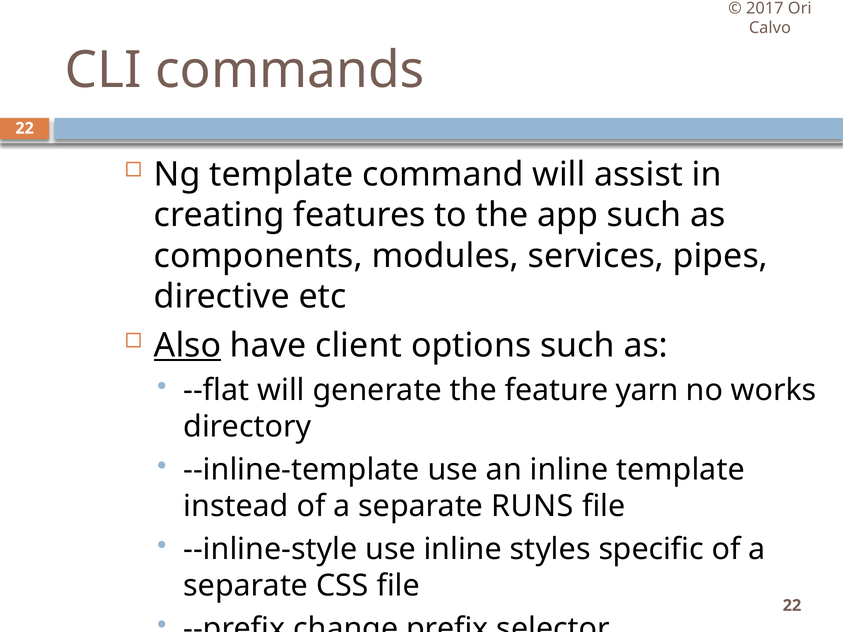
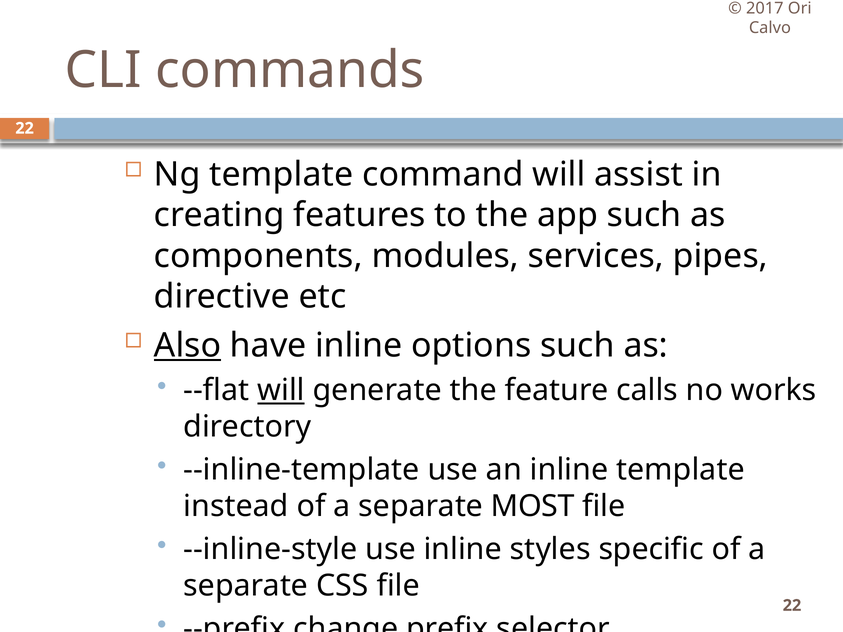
have client: client -> inline
will at (281, 390) underline: none -> present
yarn: yarn -> calls
RUNS: RUNS -> MOST
